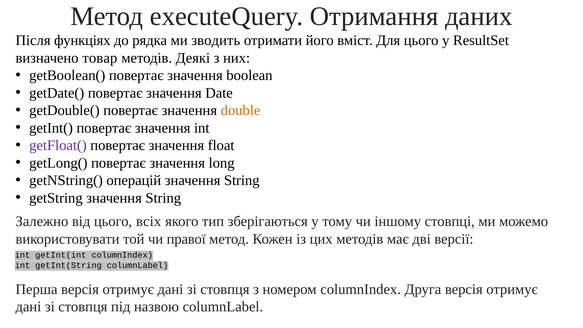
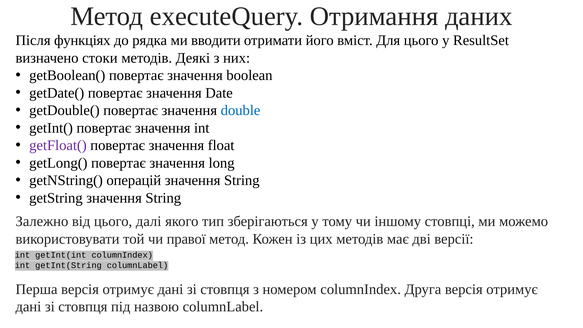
зводить: зводить -> вводити
товар: товар -> стоки
double colour: orange -> blue
всіх: всіх -> далі
